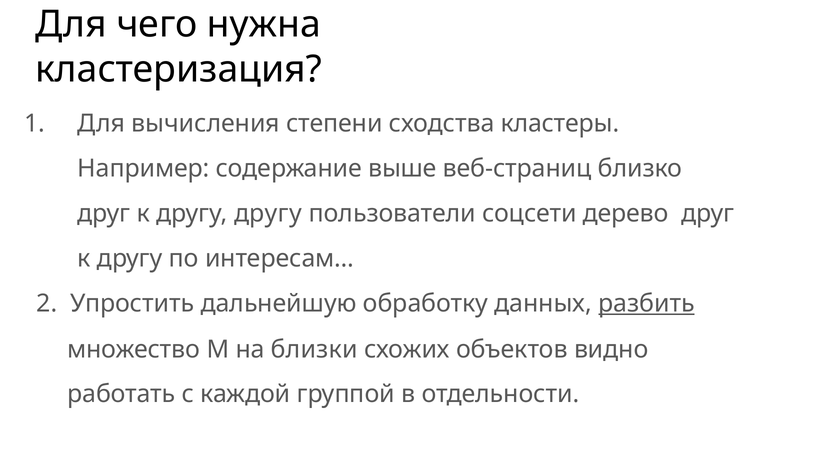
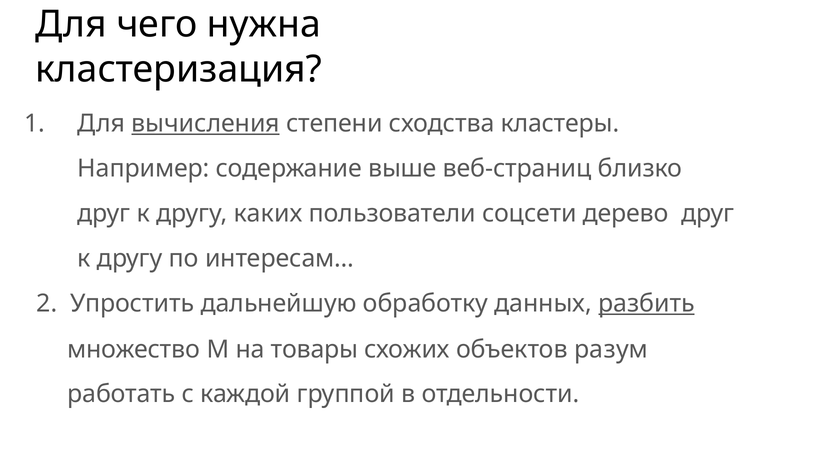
вычисления underline: none -> present
другу другу: другу -> каких
близки: близки -> товары
видно: видно -> разум
